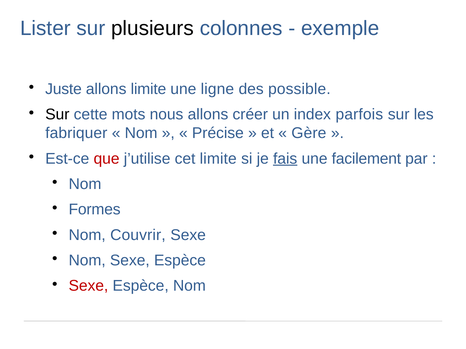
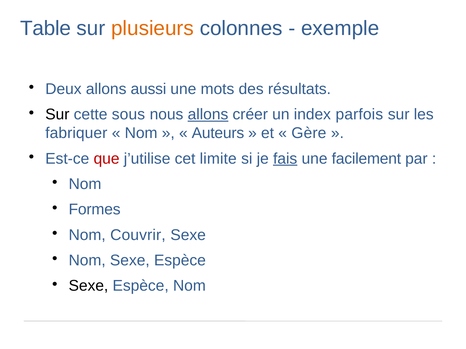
Lister: Lister -> Table
plusieurs colour: black -> orange
Juste: Juste -> Deux
allons limite: limite -> aussi
ligne: ligne -> mots
possible: possible -> résultats
mots: mots -> sous
allons at (208, 115) underline: none -> present
Précise: Précise -> Auteurs
Sexe at (88, 286) colour: red -> black
